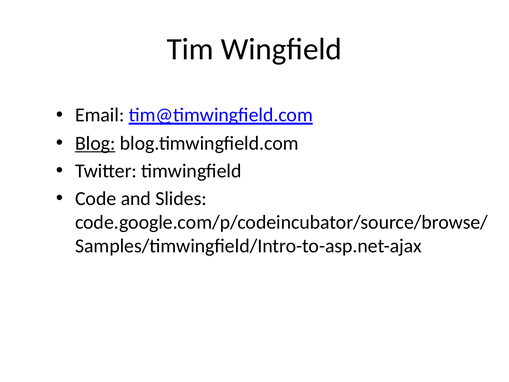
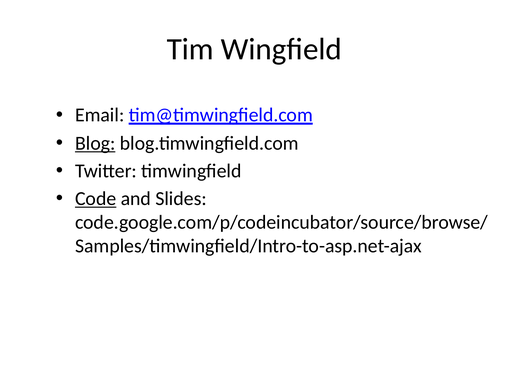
Code underline: none -> present
